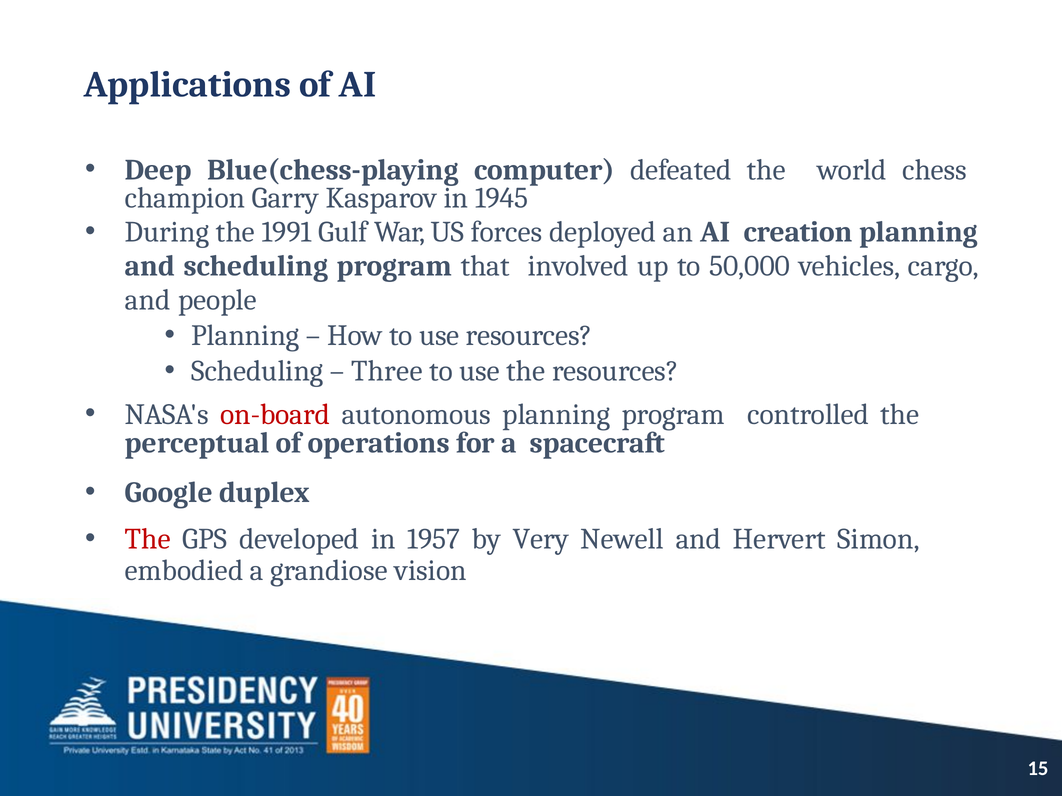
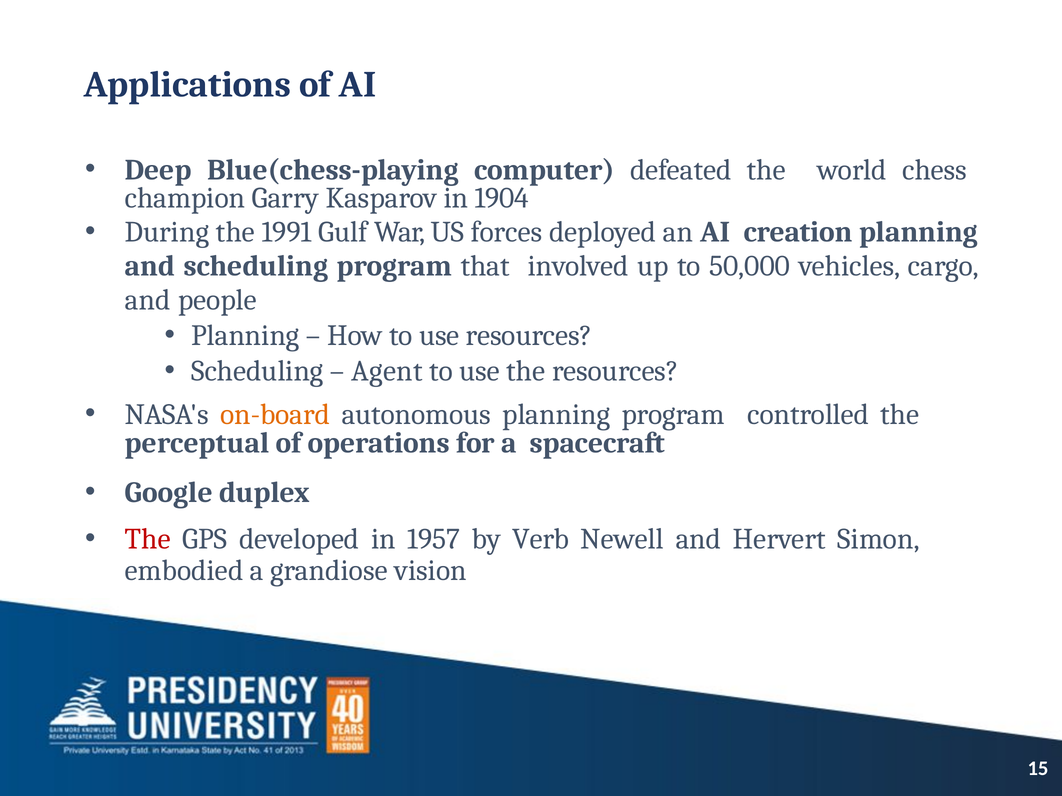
1945: 1945 -> 1904
Three: Three -> Agent
on-board colour: red -> orange
Very: Very -> Verb
